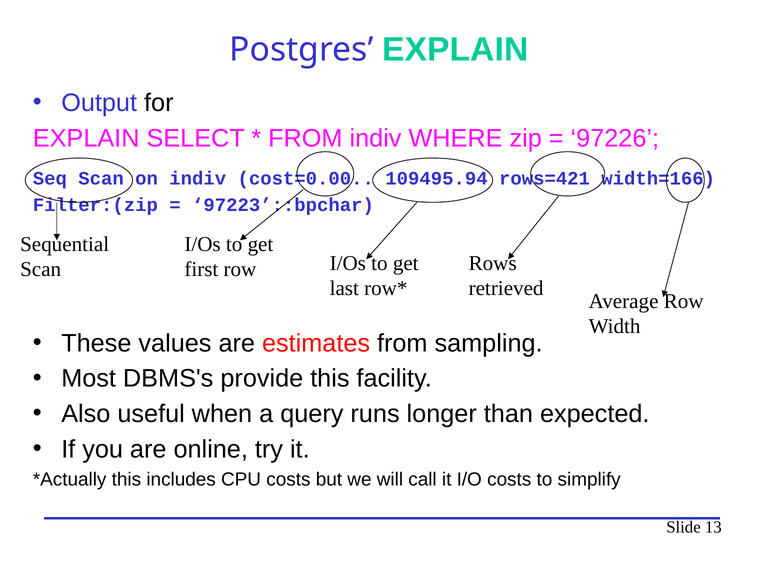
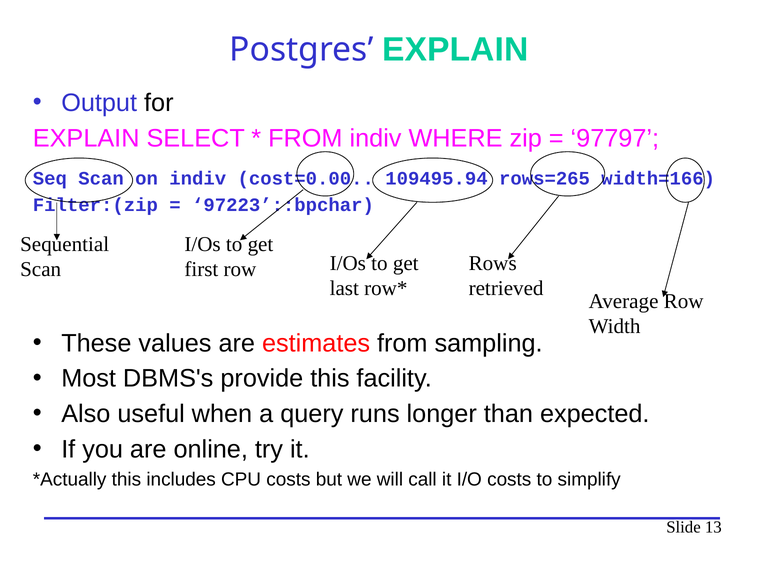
97226: 97226 -> 97797
rows=421: rows=421 -> rows=265
